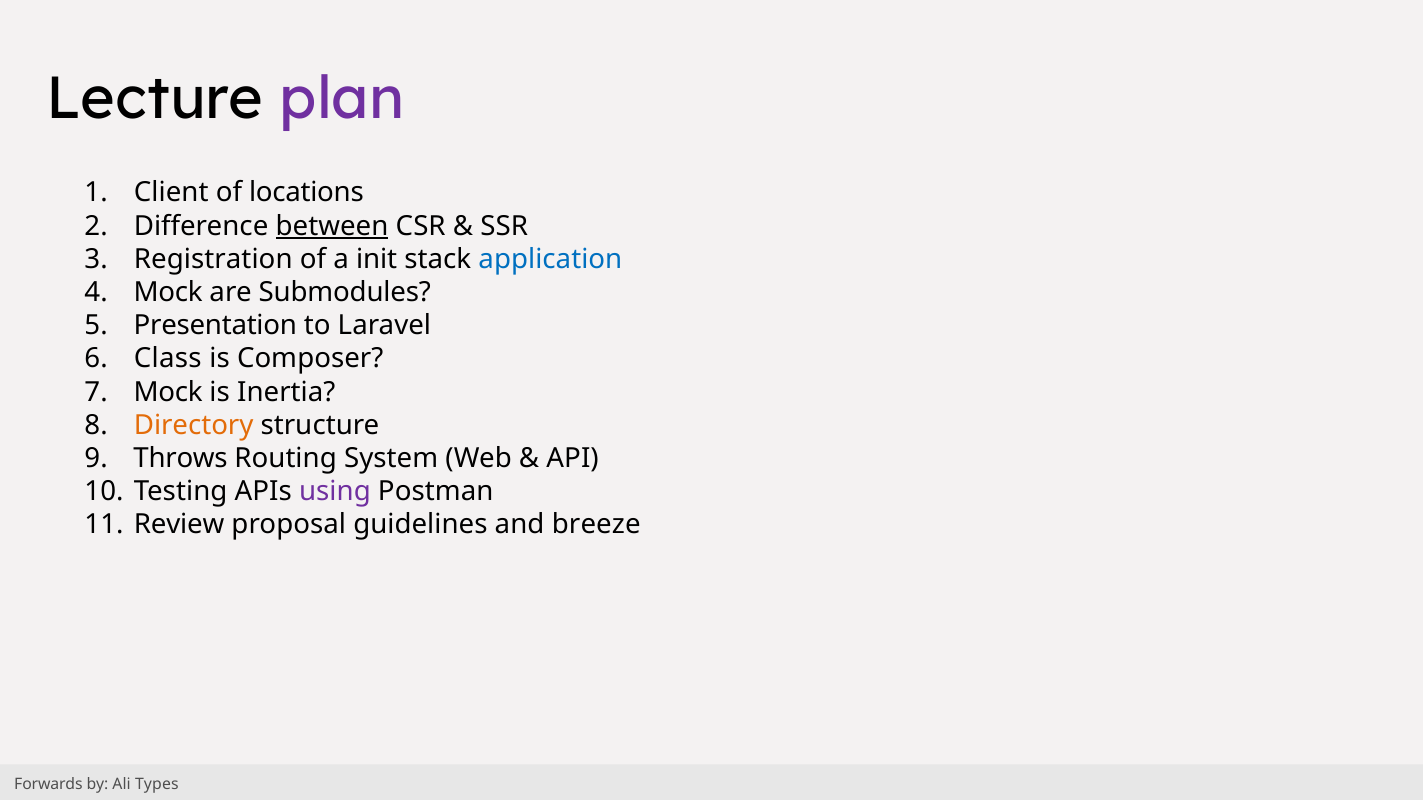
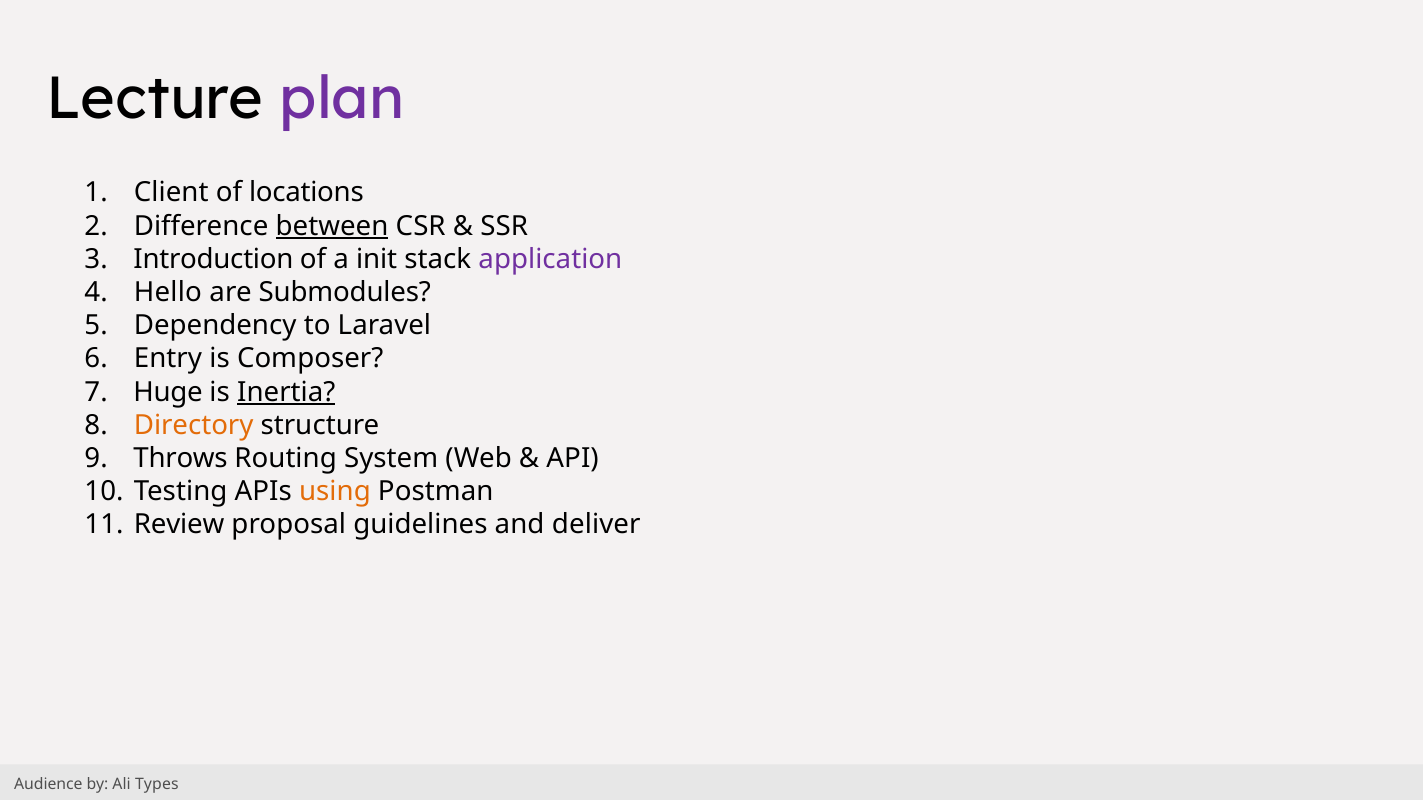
Registration: Registration -> Introduction
application colour: blue -> purple
Mock at (168, 293): Mock -> Hello
Presentation: Presentation -> Dependency
Class: Class -> Entry
Mock at (168, 392): Mock -> Huge
Inertia underline: none -> present
using colour: purple -> orange
breeze: breeze -> deliver
Forwards: Forwards -> Audience
